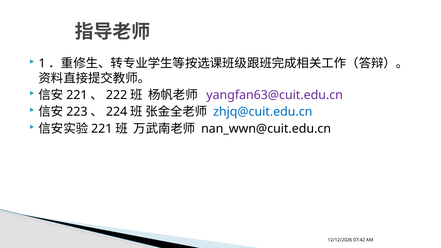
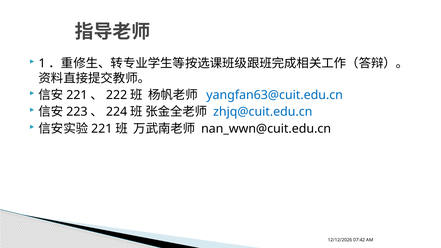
yangfan63@cuit.edu.cn colour: purple -> blue
